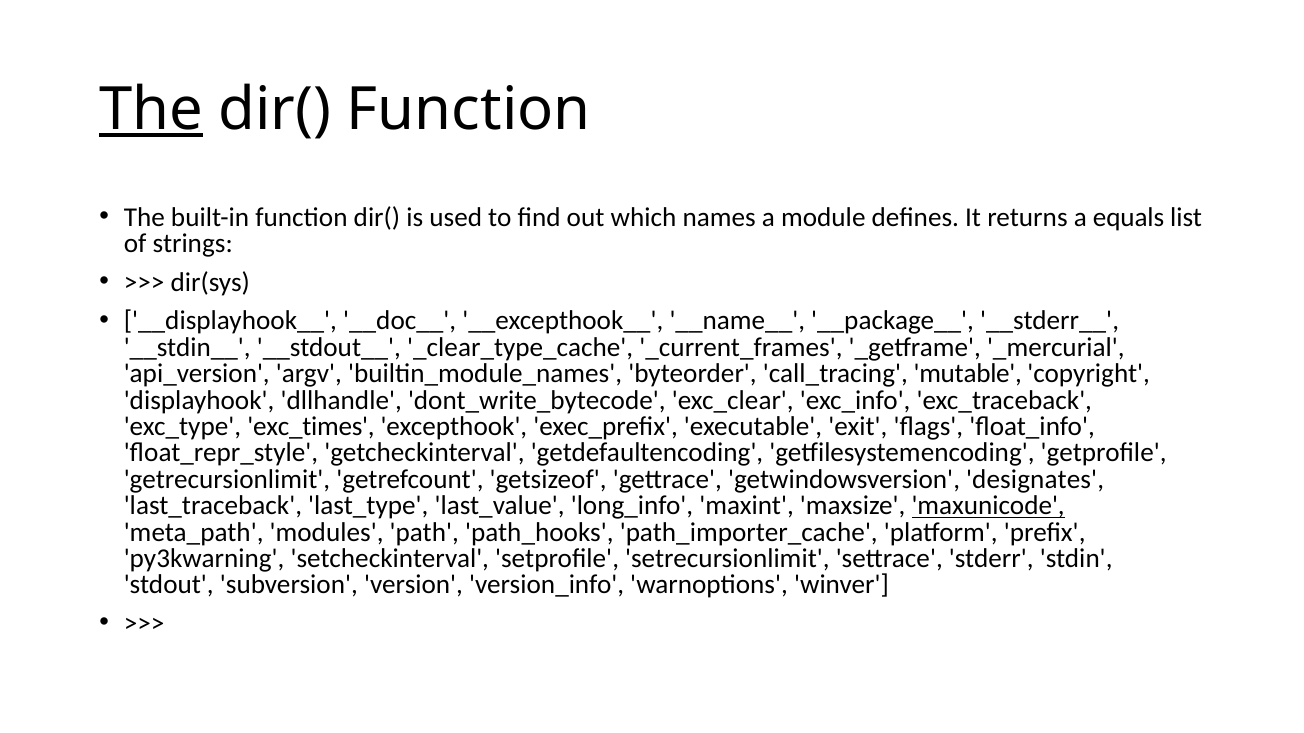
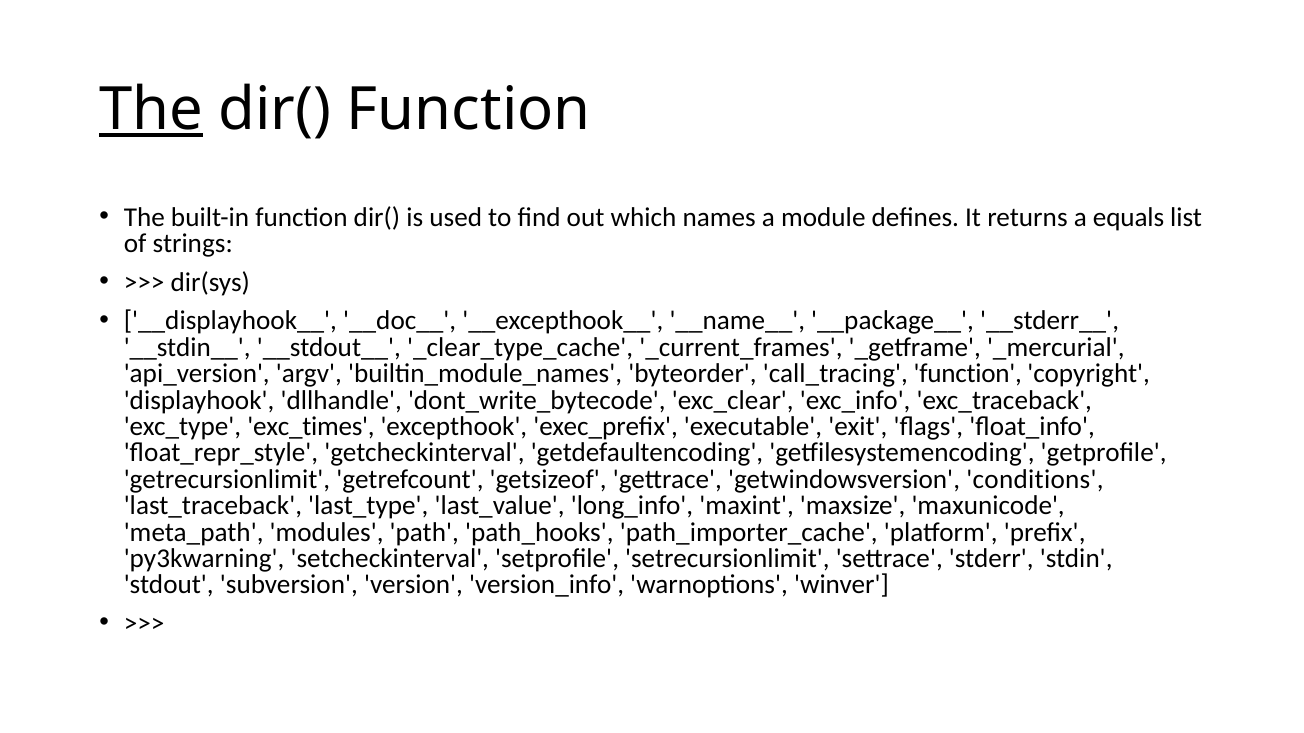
call_tracing mutable: mutable -> function
designates: designates -> conditions
maxunicode underline: present -> none
